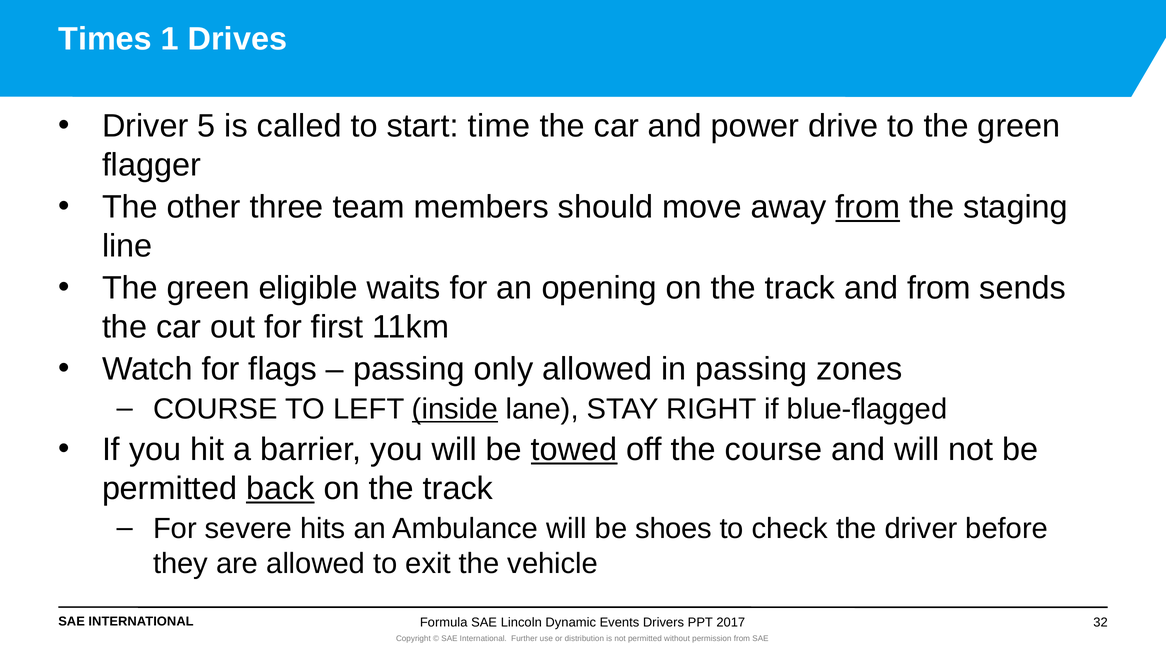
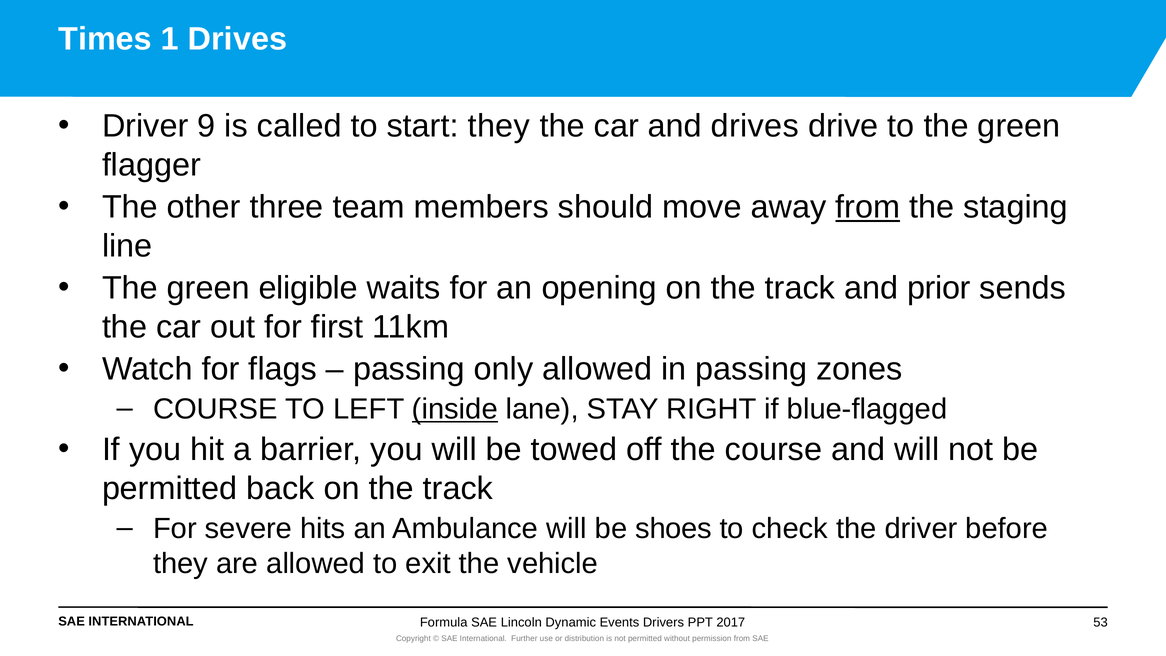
5: 5 -> 9
start time: time -> they
and power: power -> drives
and from: from -> prior
towed underline: present -> none
back underline: present -> none
32: 32 -> 53
